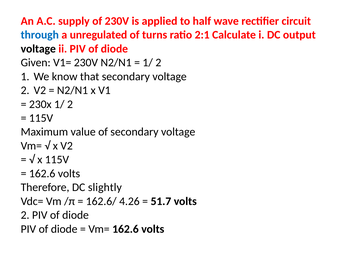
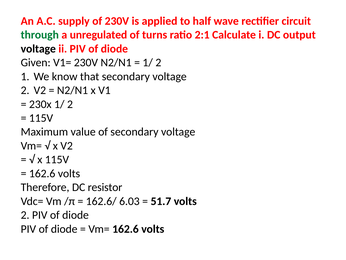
through colour: blue -> green
slightly: slightly -> resistor
4.26: 4.26 -> 6.03
